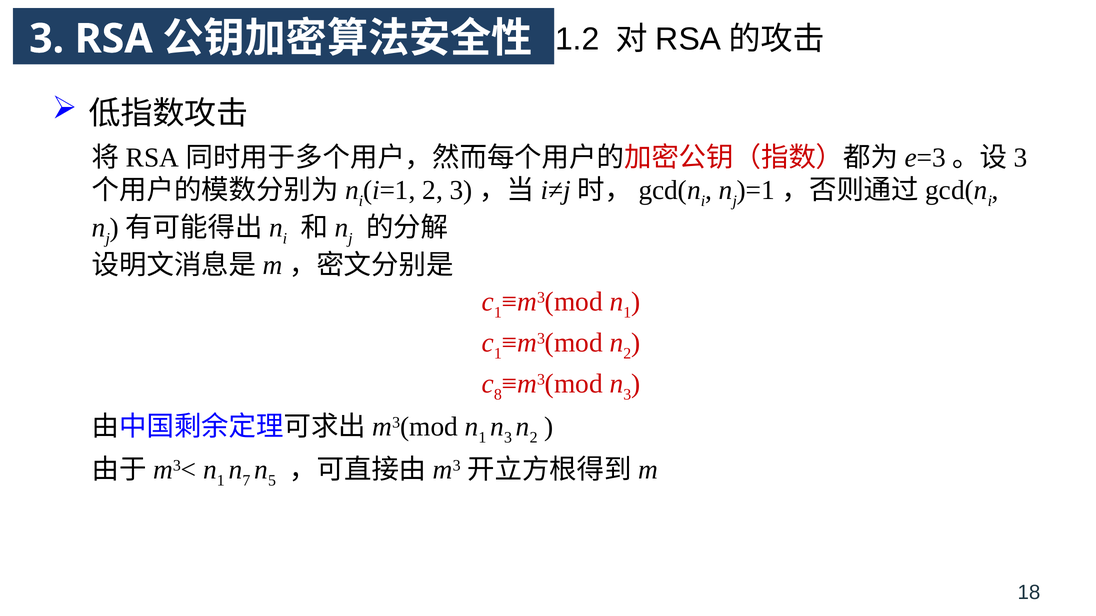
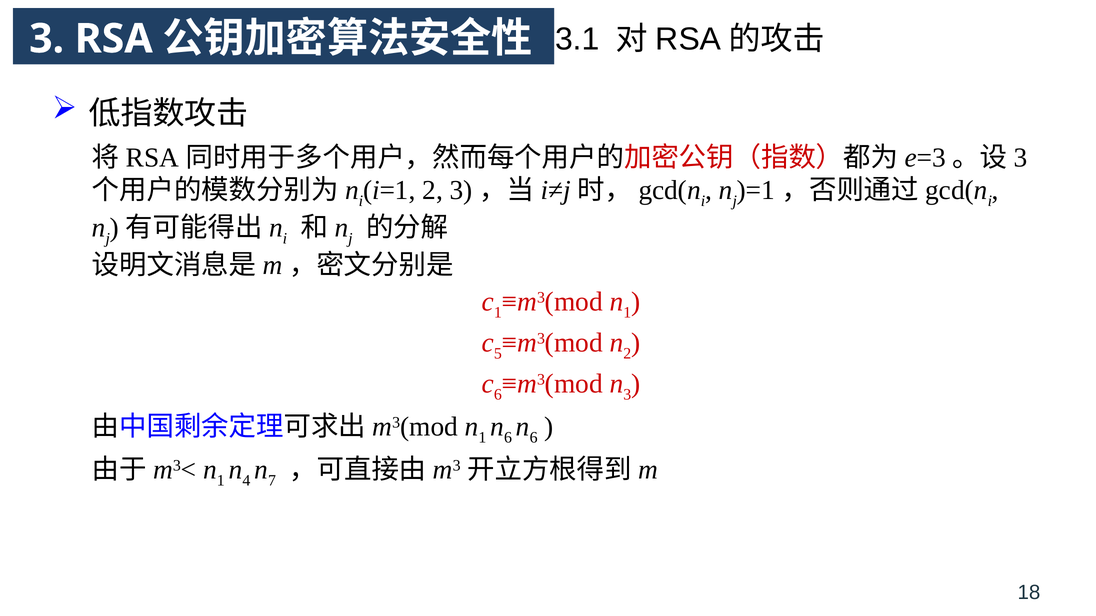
1.2: 1.2 -> 3.1
1 at (498, 354): 1 -> 5
8 at (498, 395): 8 -> 6
3 at (508, 438): 3 -> 6
2 at (534, 438): 2 -> 6
7: 7 -> 4
5: 5 -> 7
